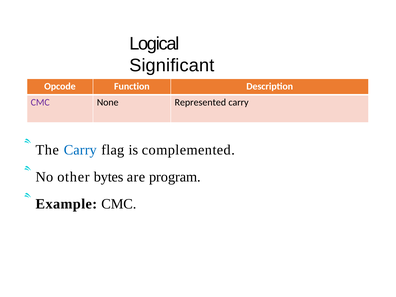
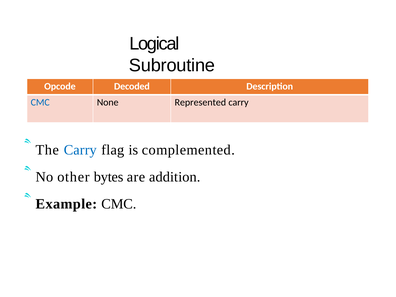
Significant: Significant -> Subroutine
Function: Function -> Decoded
CMC at (40, 102) colour: purple -> blue
program: program -> addition
